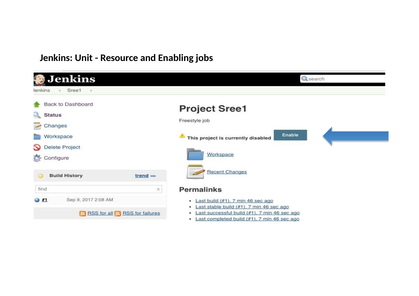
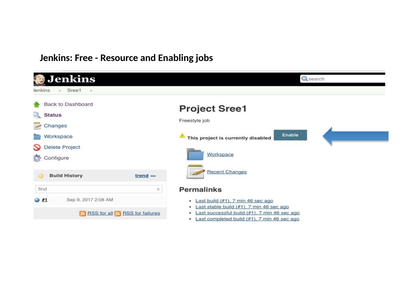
Unit: Unit -> Free
